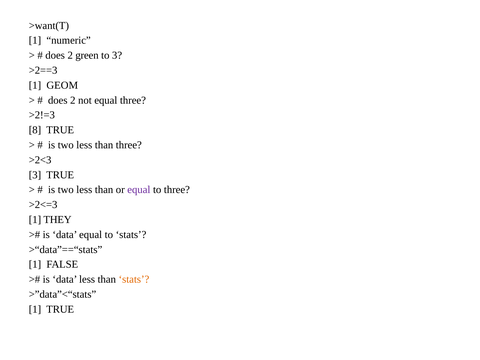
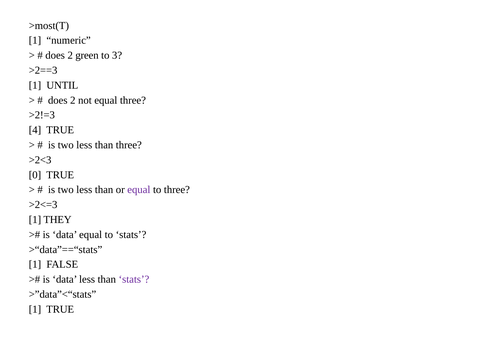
>want(T: >want(T -> >most(T
GEOM: GEOM -> UNTIL
8: 8 -> 4
3 at (35, 175): 3 -> 0
stats at (134, 279) colour: orange -> purple
